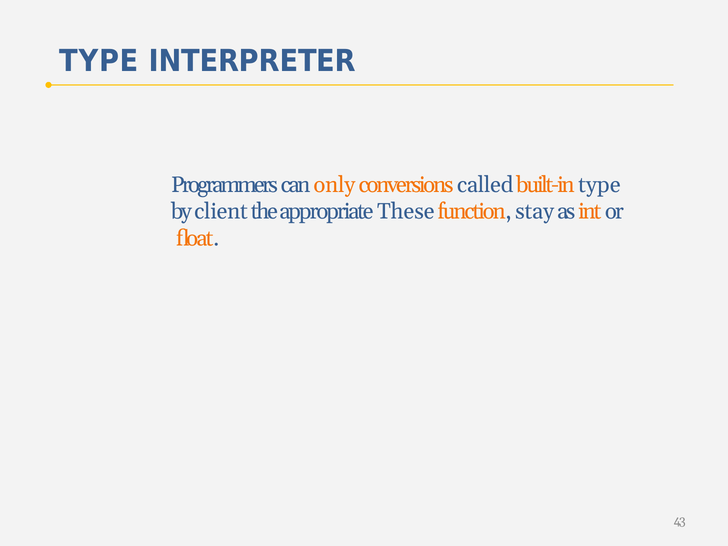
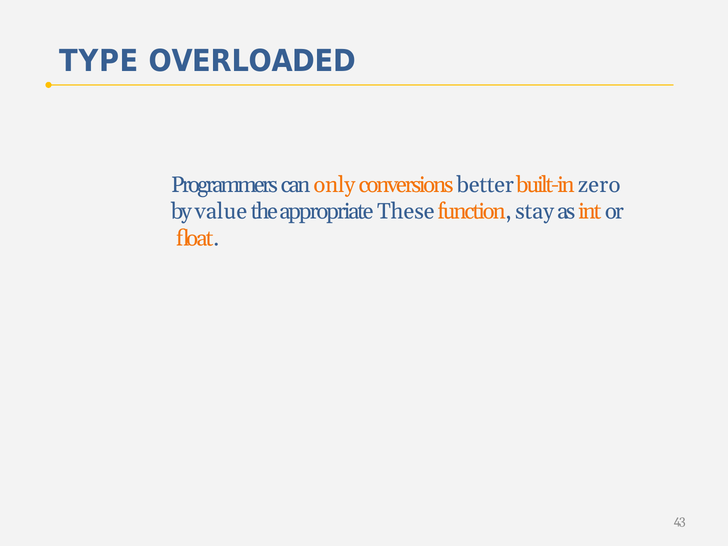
INTERPRETER: INTERPRETER -> OVERLOADED
called: called -> better
built-in type: type -> zero
client: client -> value
